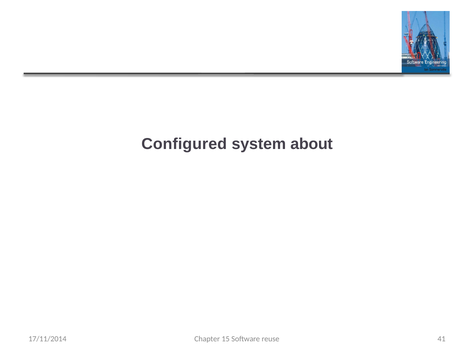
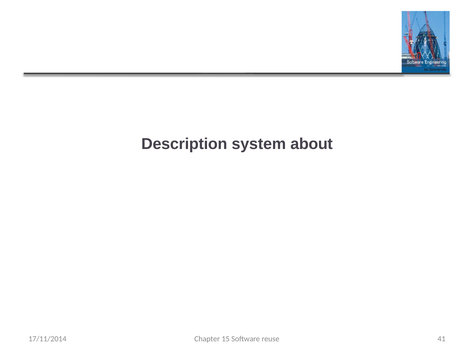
Configured: Configured -> Description
